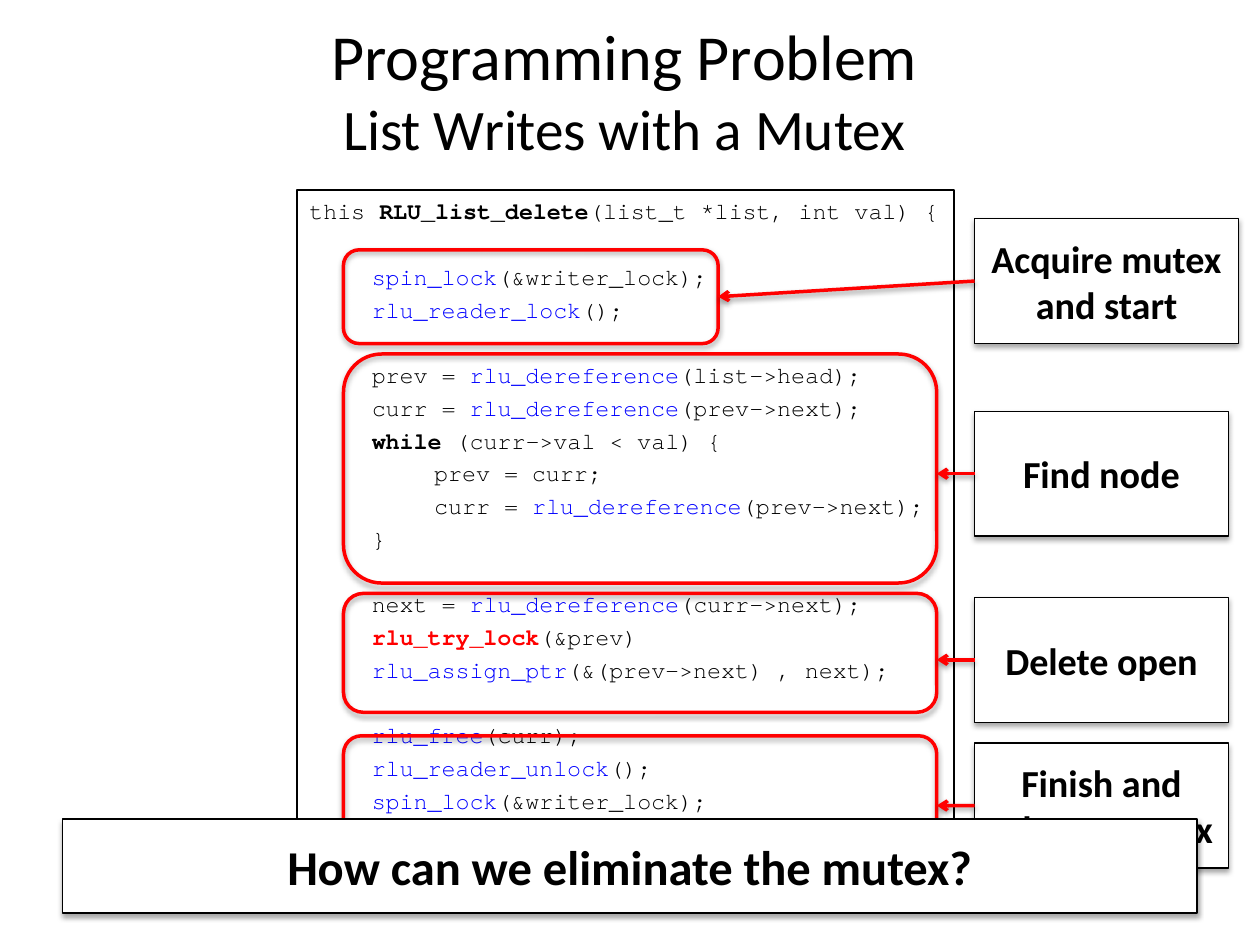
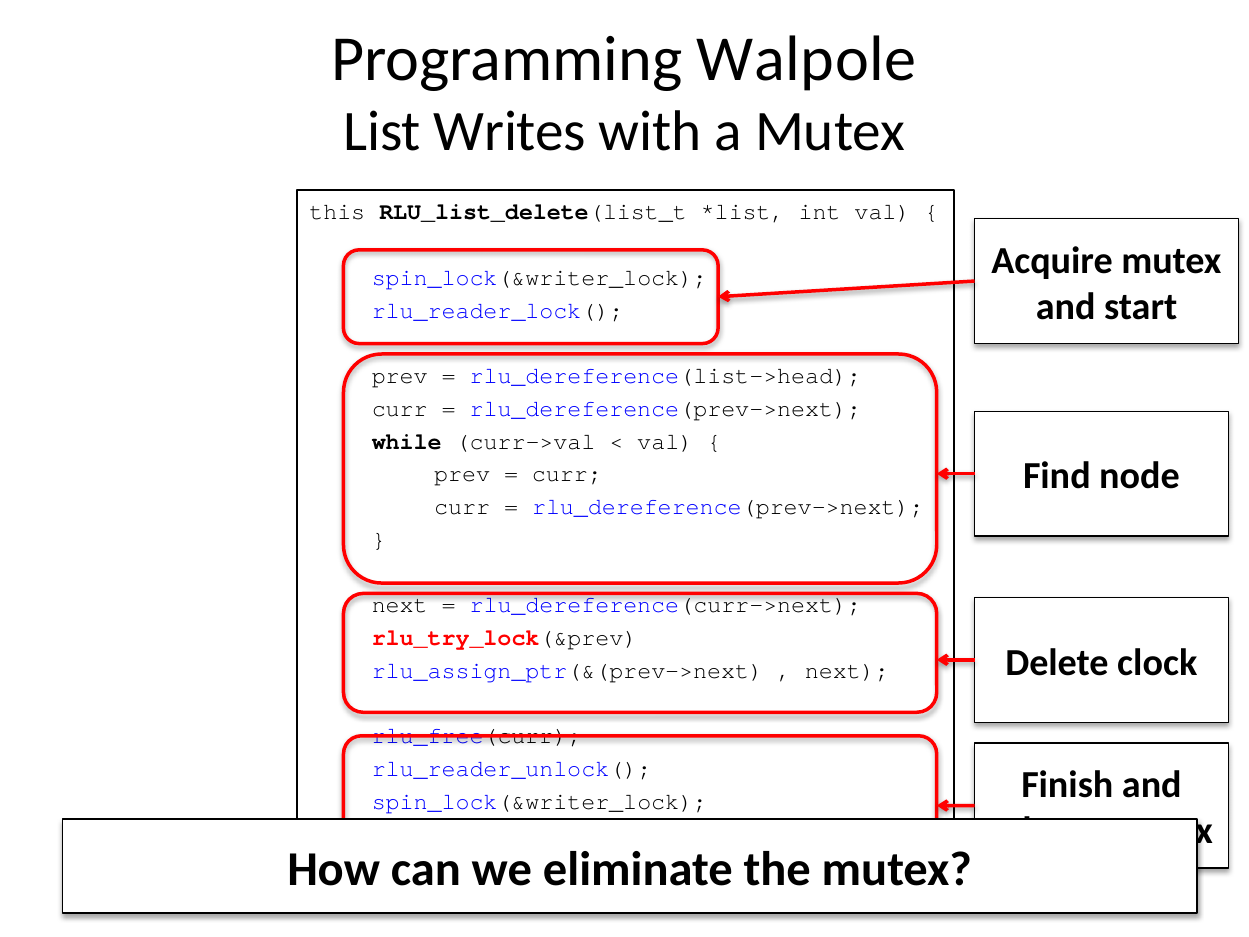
Problem: Problem -> Walpole
open: open -> clock
